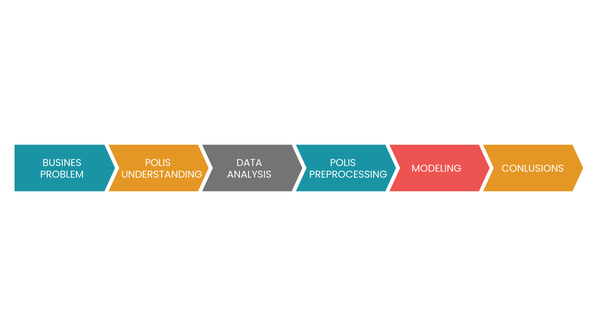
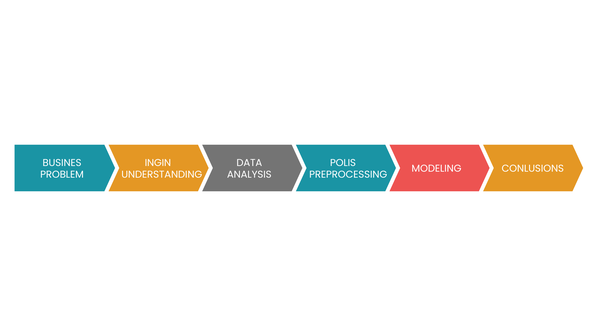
POLIS at (158, 163): POLIS -> INGIN
